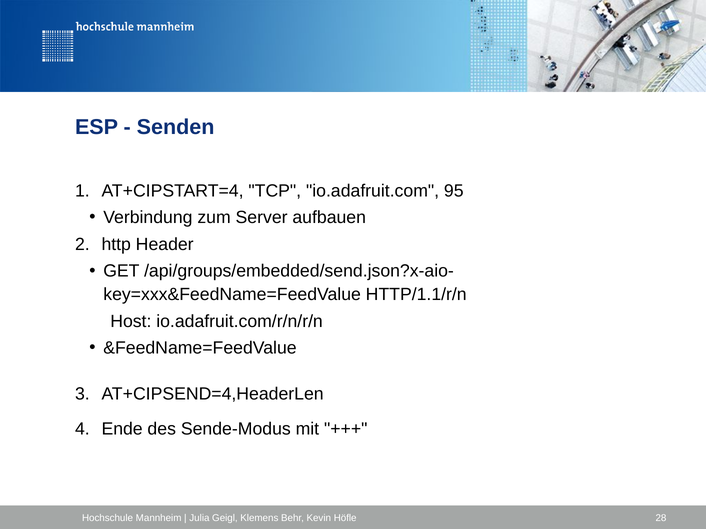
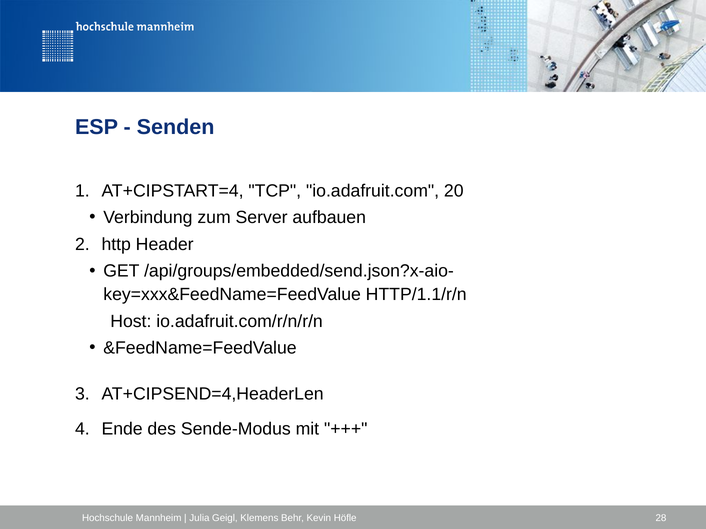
95: 95 -> 20
